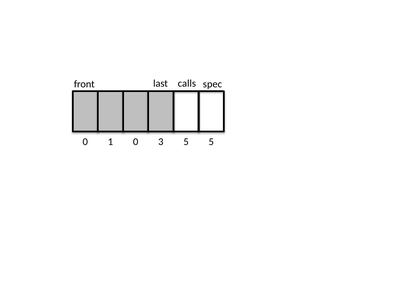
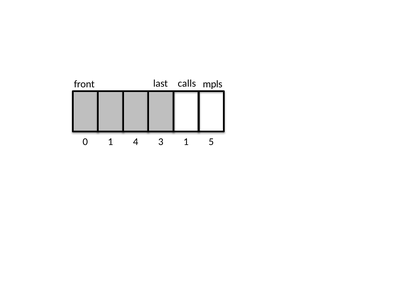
spec: spec -> mpls
1 0: 0 -> 4
3 5: 5 -> 1
